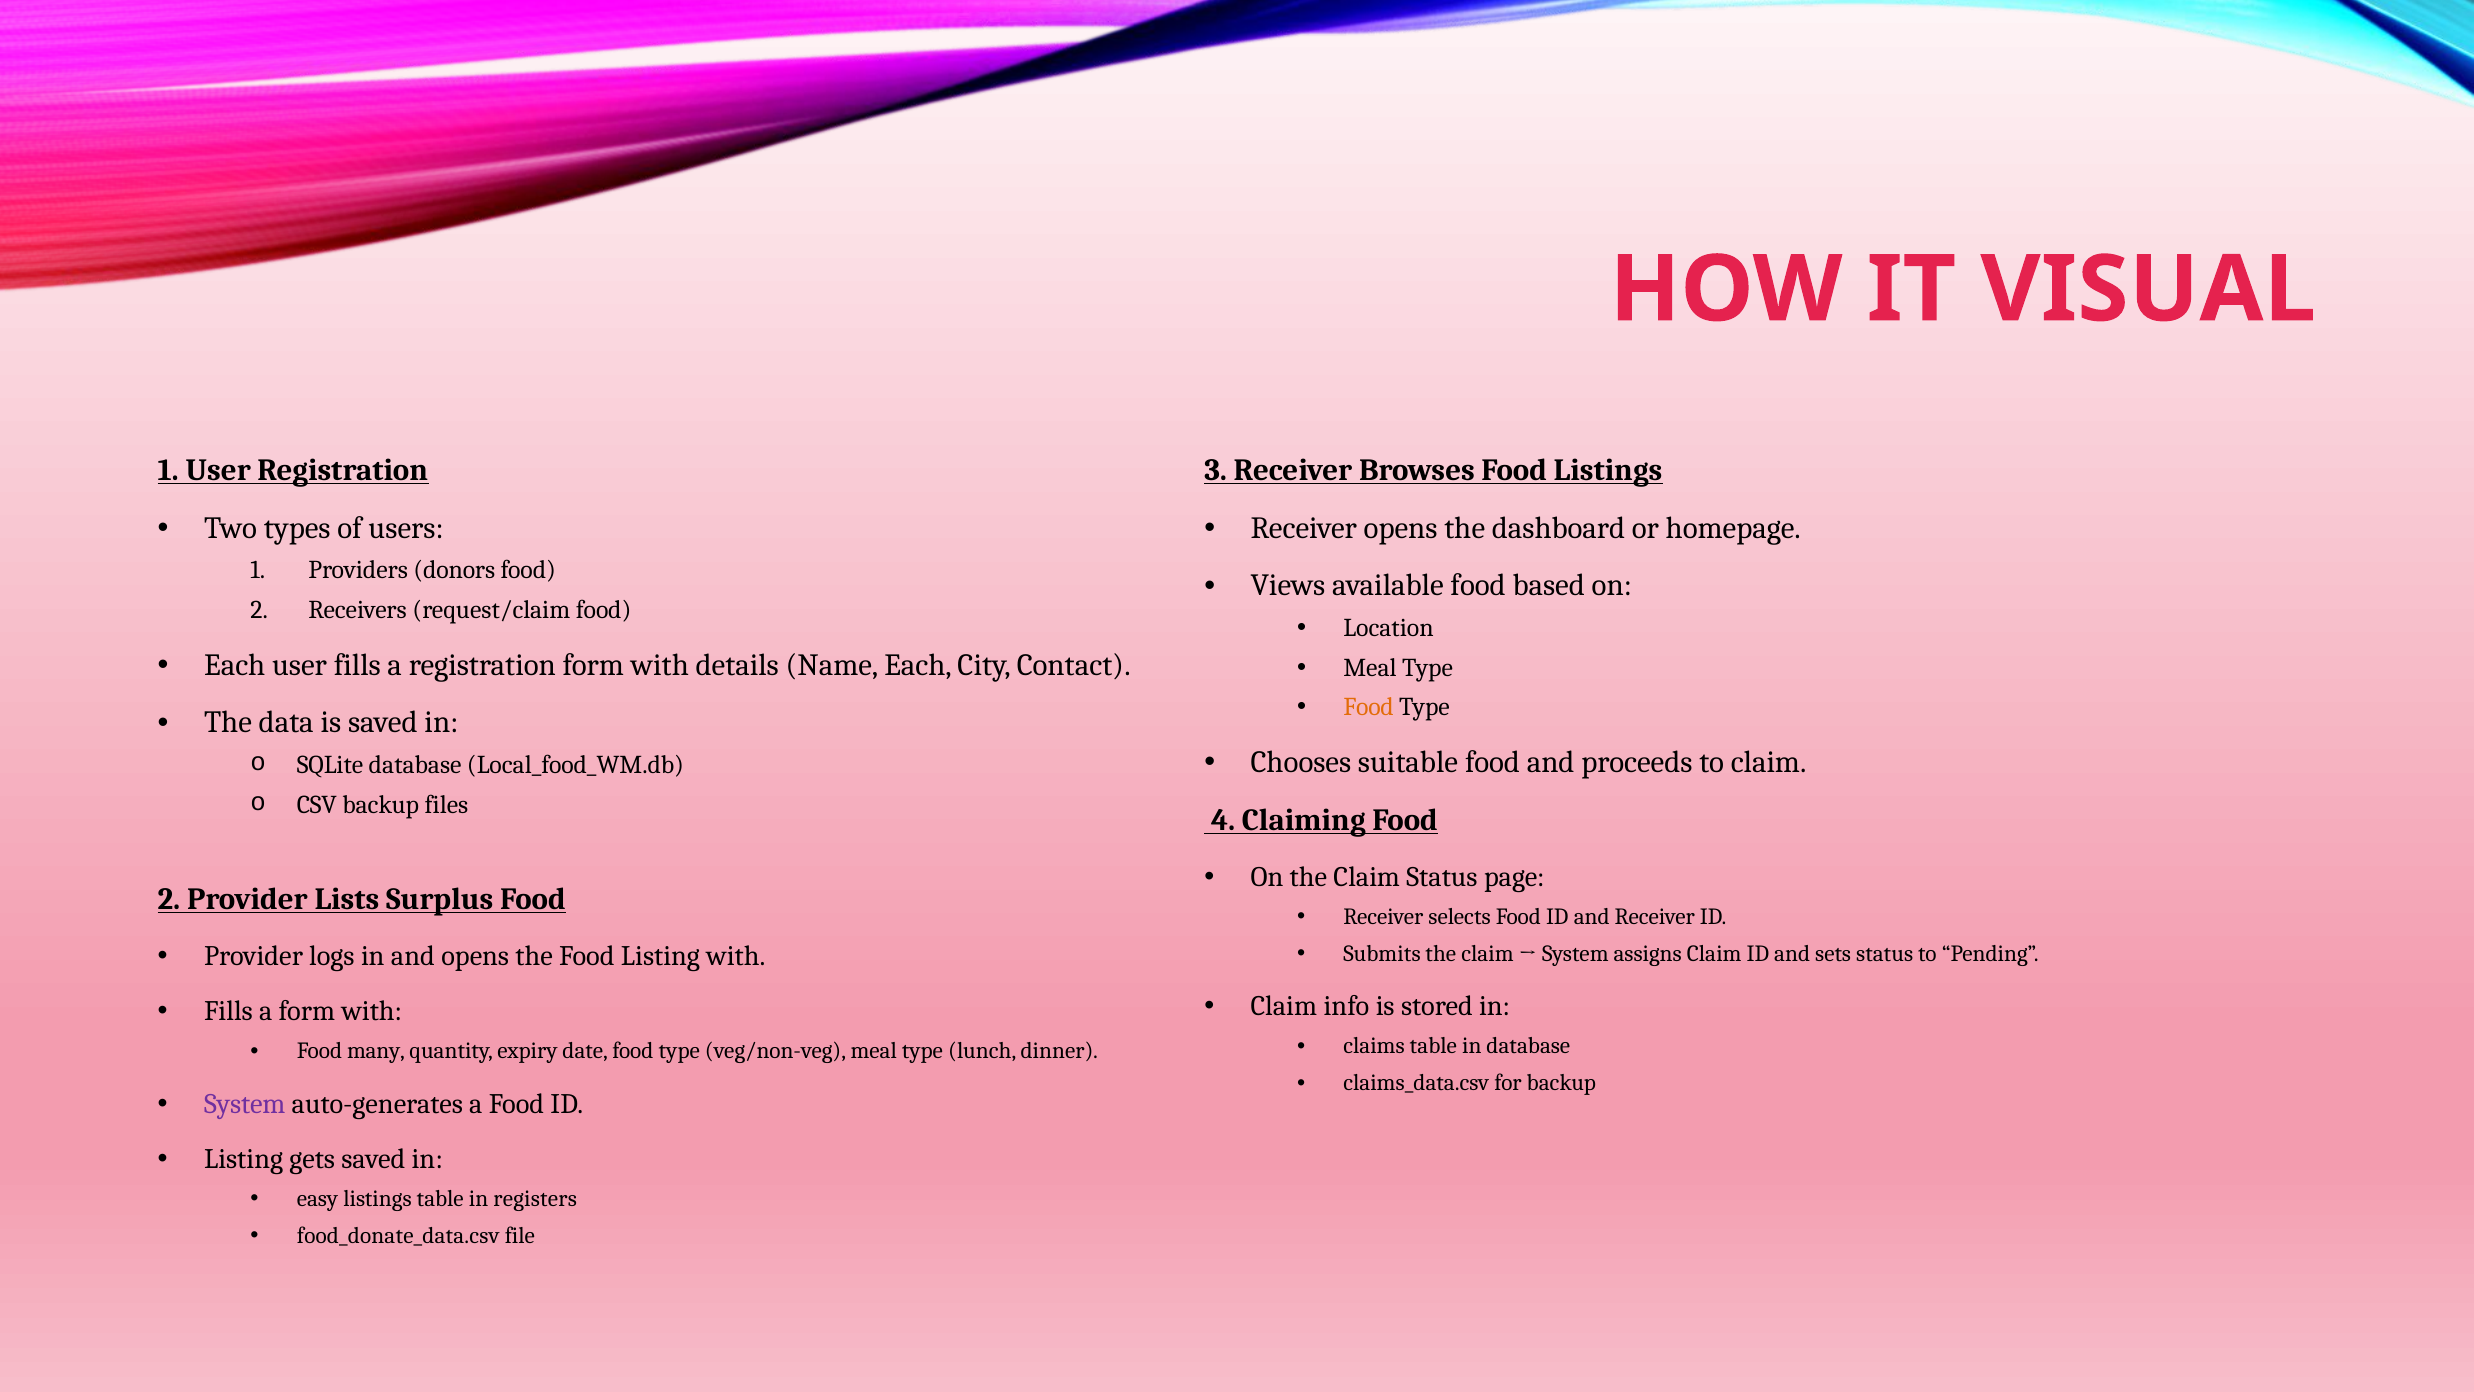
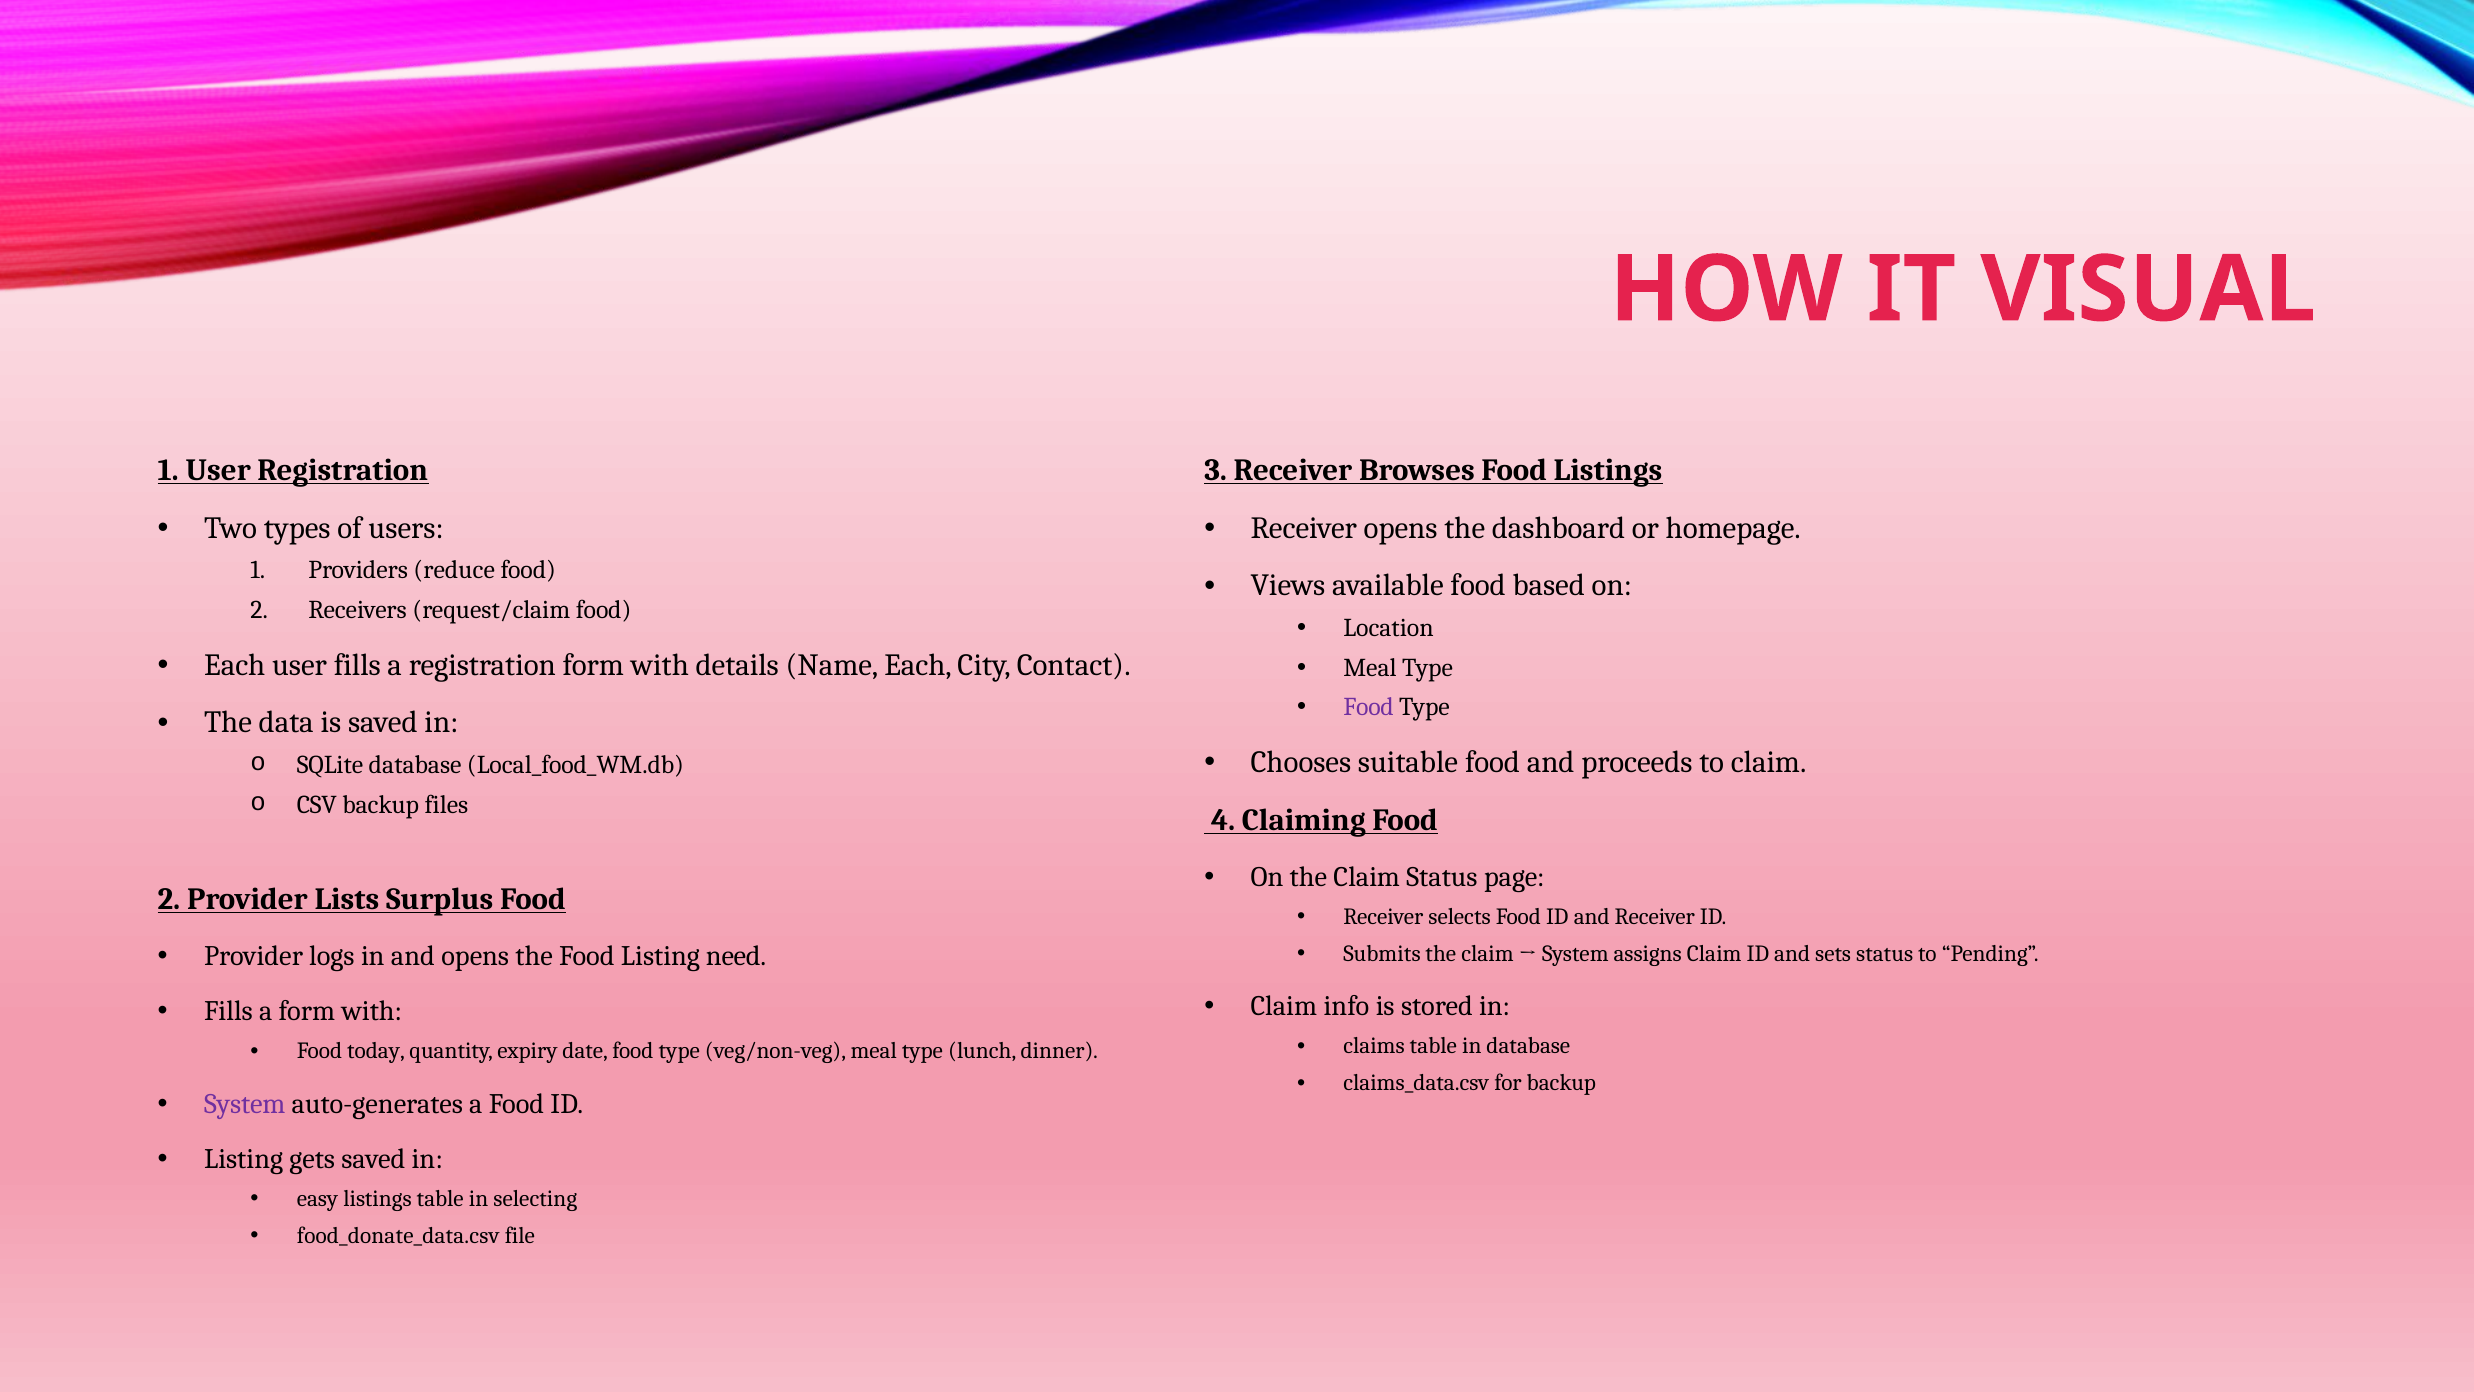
donors: donors -> reduce
Food at (1369, 707) colour: orange -> purple
Listing with: with -> need
many: many -> today
registers: registers -> selecting
